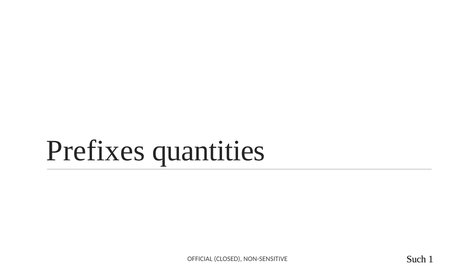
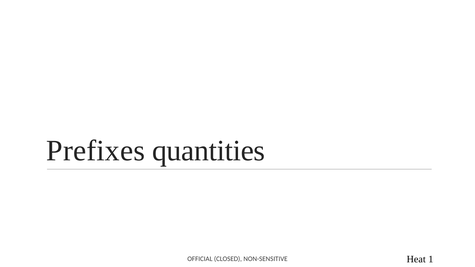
Such: Such -> Heat
